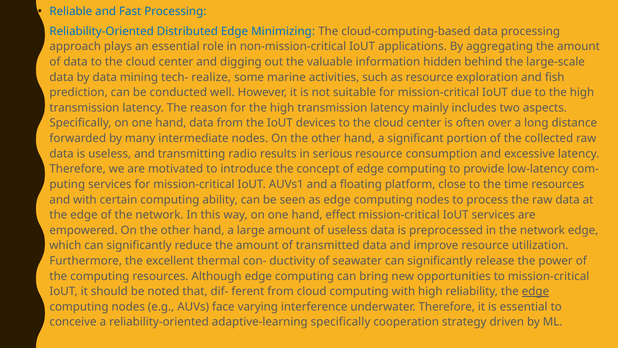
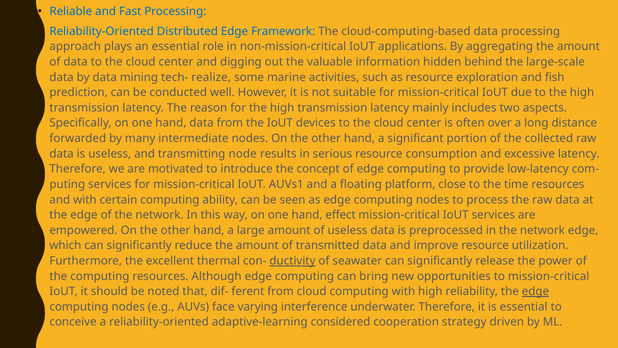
Minimizing: Minimizing -> Framework
radio: radio -> node
ductivity underline: none -> present
adaptive-learning specifically: specifically -> considered
